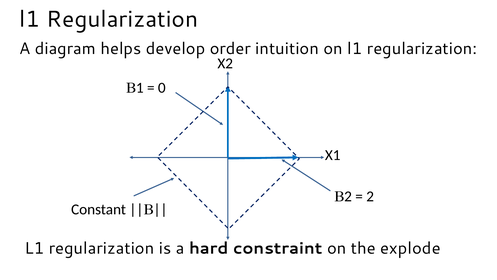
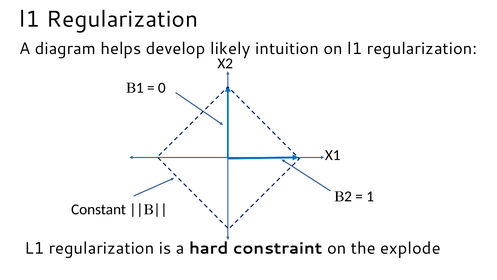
order: order -> likely
2: 2 -> 1
